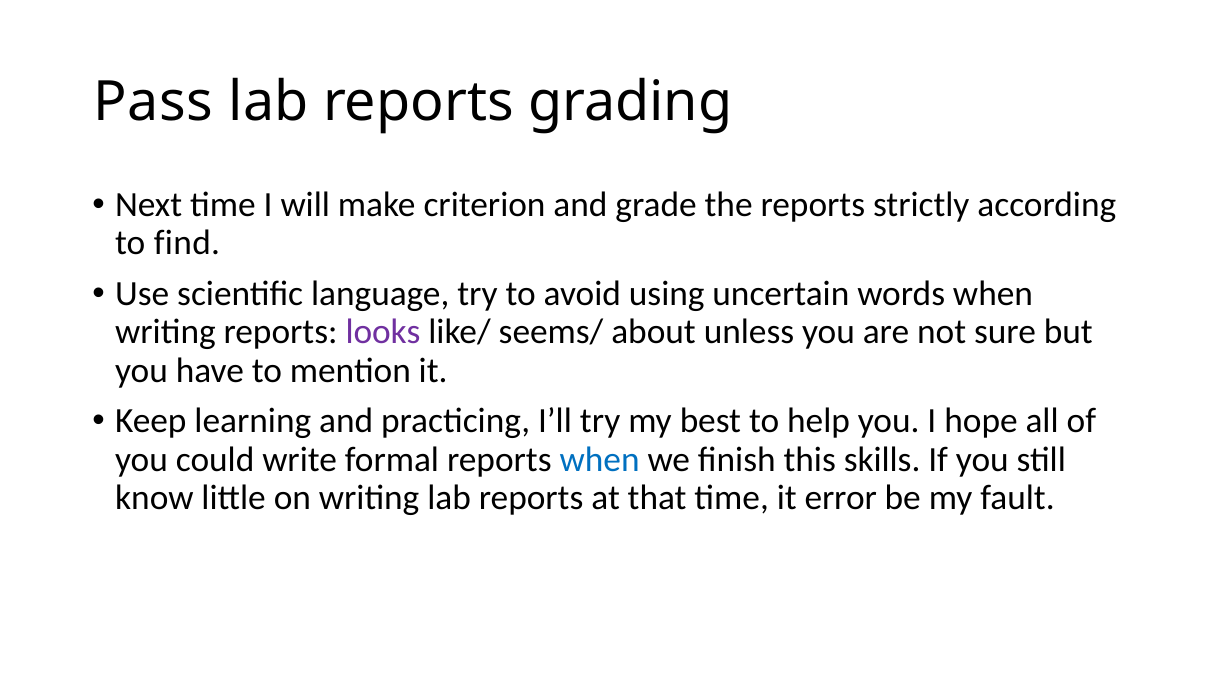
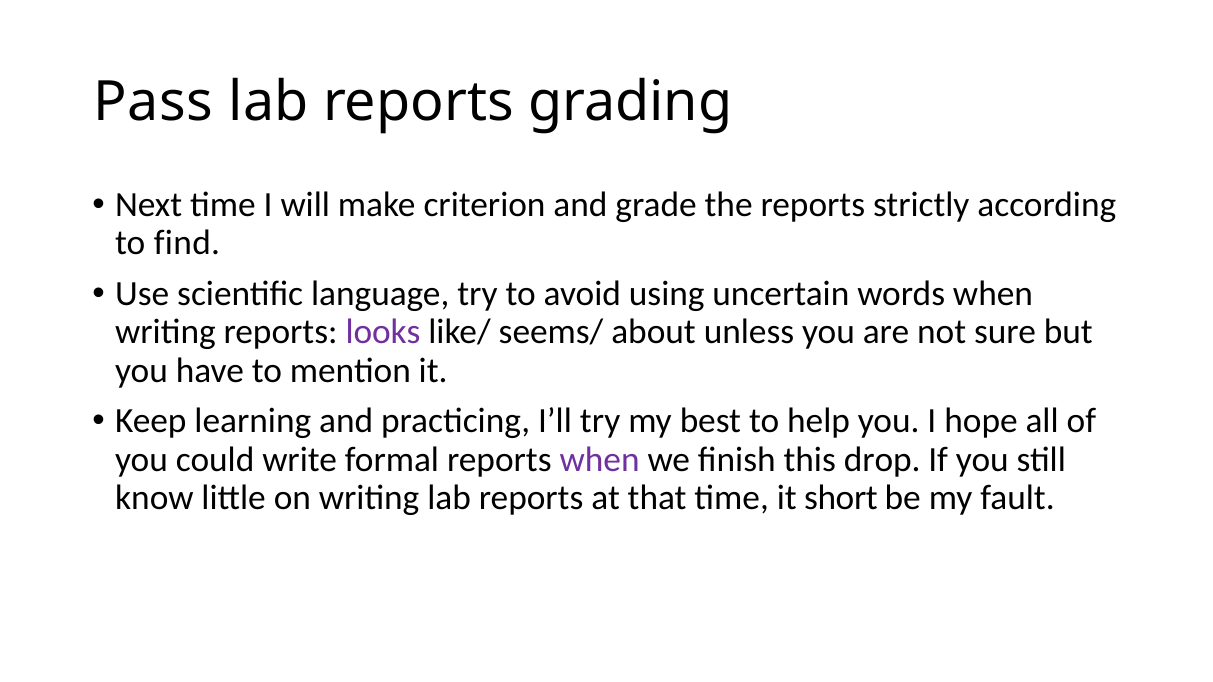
when at (600, 460) colour: blue -> purple
skills: skills -> drop
error: error -> short
